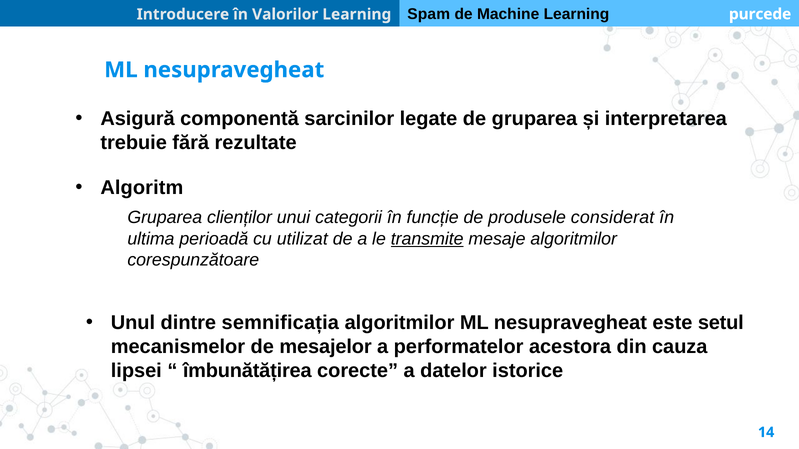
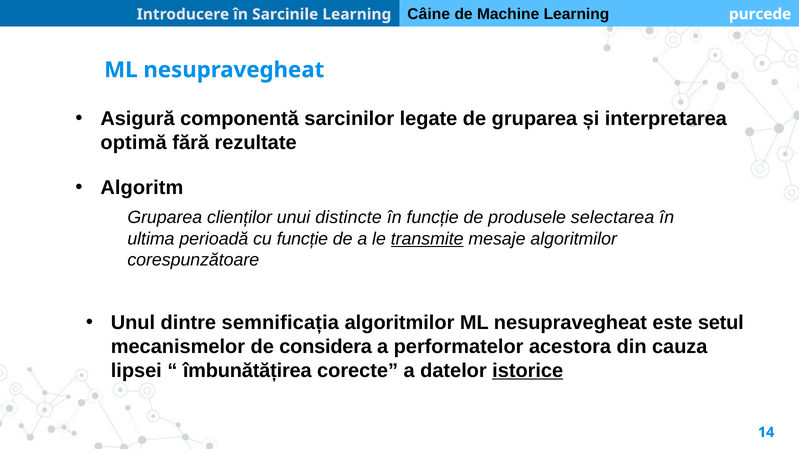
Valorilor: Valorilor -> Sarcinile
Spam: Spam -> Câine
trebuie: trebuie -> optimă
categorii: categorii -> distincte
considerat: considerat -> selectarea
cu utilizat: utilizat -> funcție
mesajelor: mesajelor -> considera
istorice underline: none -> present
